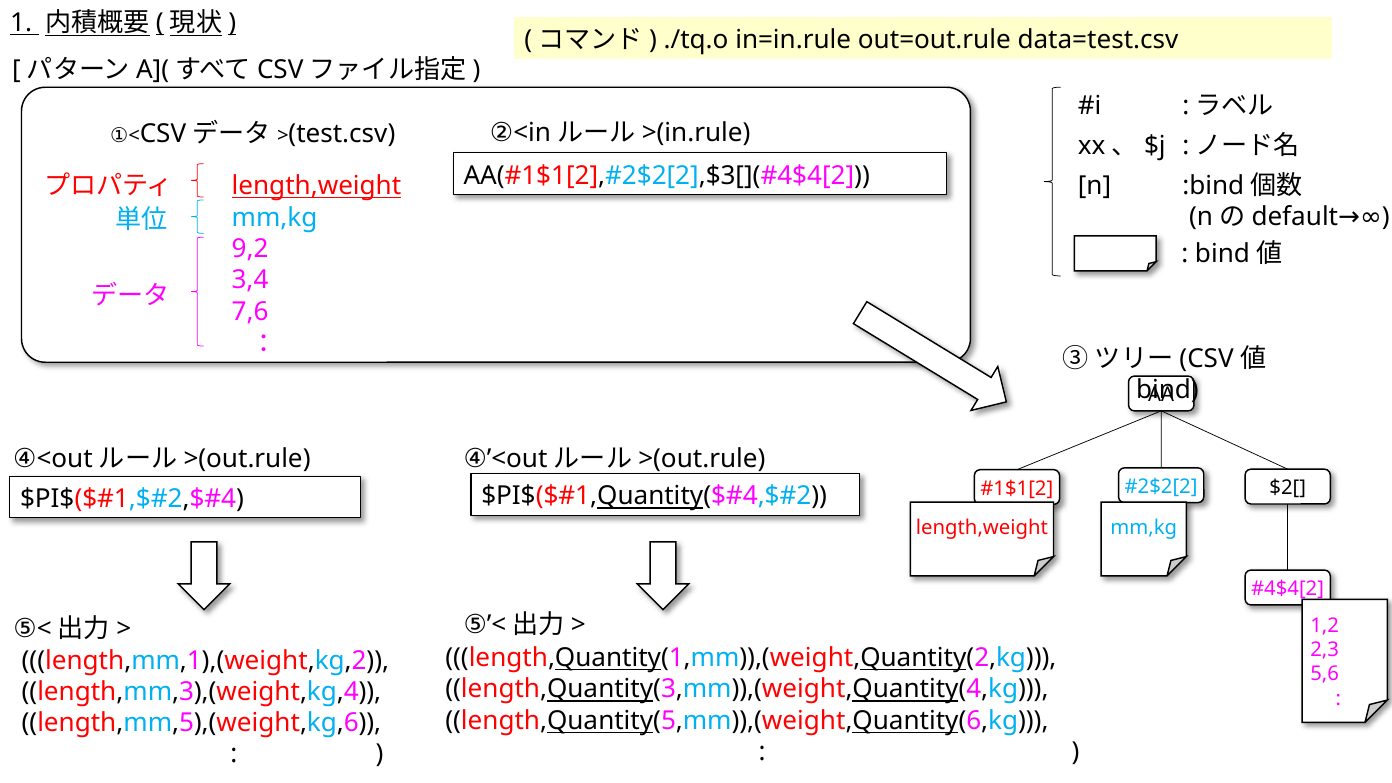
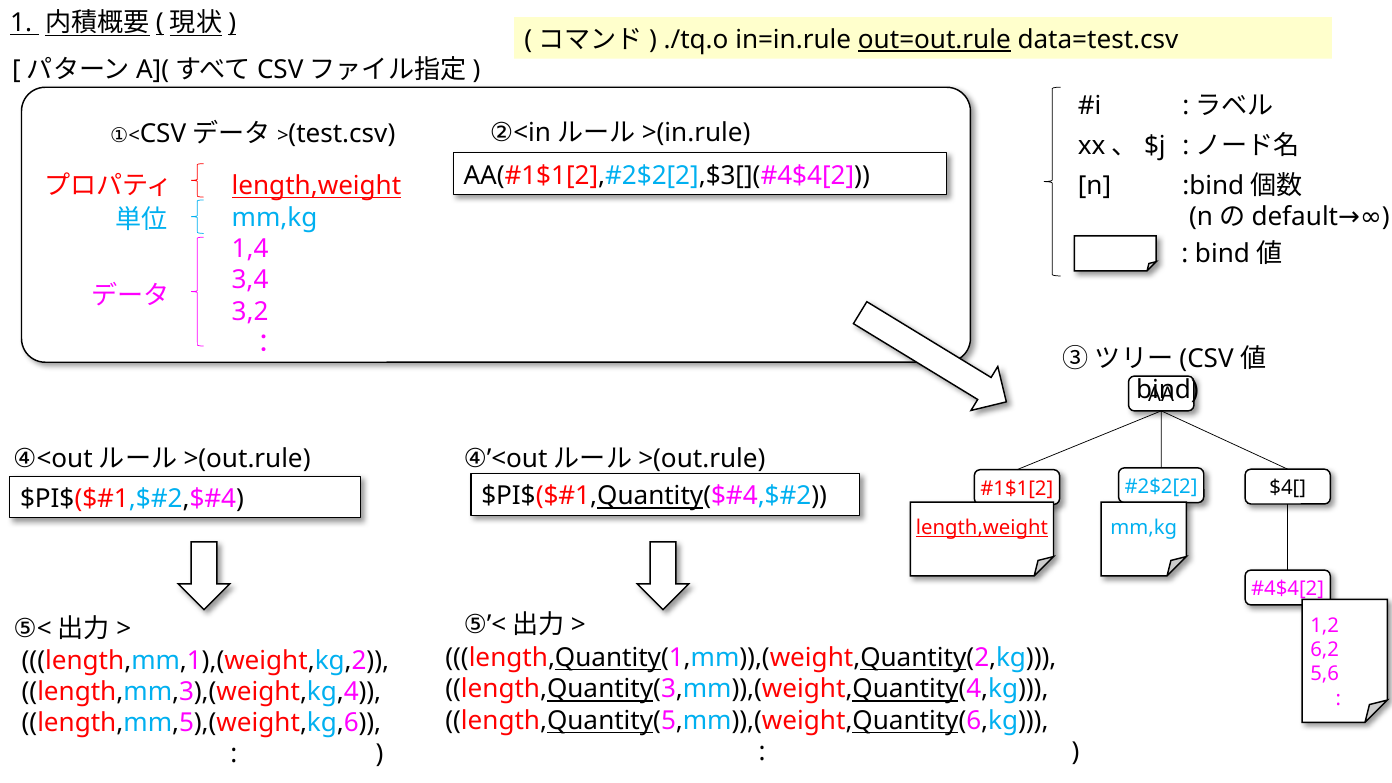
out=out.rule underline: none -> present
9,2: 9,2 -> 1,4
7,6: 7,6 -> 3,2
$2[: $2[ -> $4[
length,weight at (982, 528) underline: none -> present
2,3: 2,3 -> 6,2
